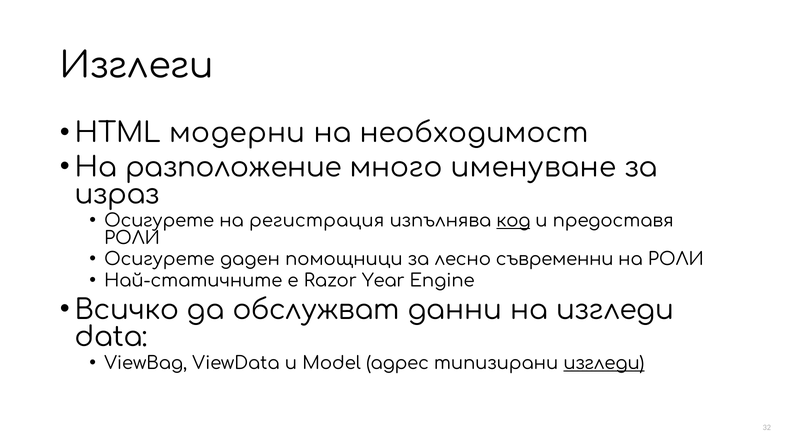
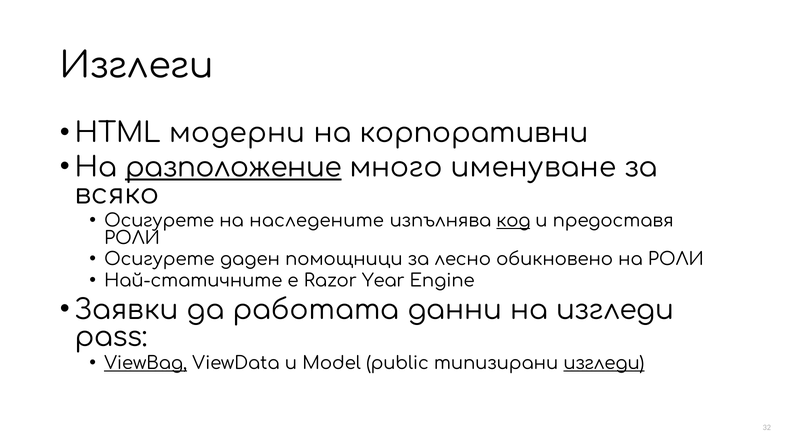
необходимост: необходимост -> корпоративни
разположение underline: none -> present
израз: израз -> всяко
регистрация: регистрация -> наследените
съвременни: съвременни -> обикновено
Всичко: Всичко -> Заявки
обслужват: обслужват -> работата
data: data -> pass
ViewBag underline: none -> present
адрес: адрес -> public
